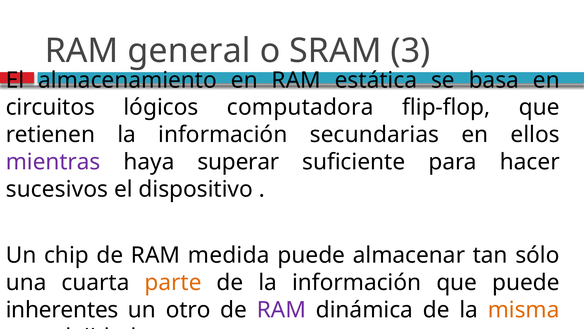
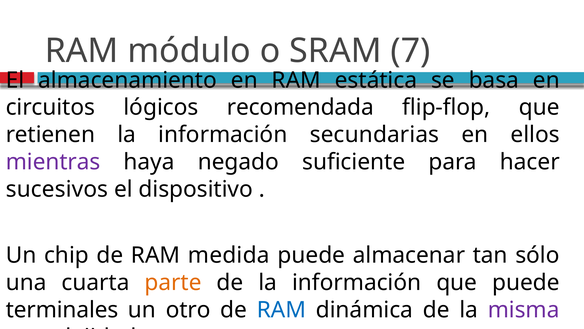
general: general -> módulo
3: 3 -> 7
computadora: computadora -> recomendada
superar: superar -> negado
inherentes: inherentes -> terminales
RAM at (281, 310) colour: purple -> blue
misma colour: orange -> purple
